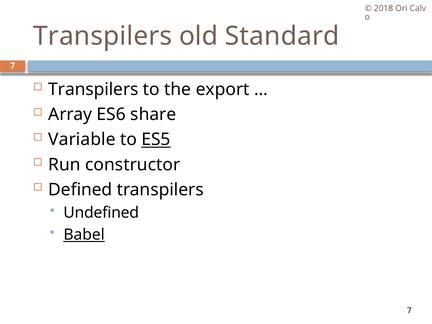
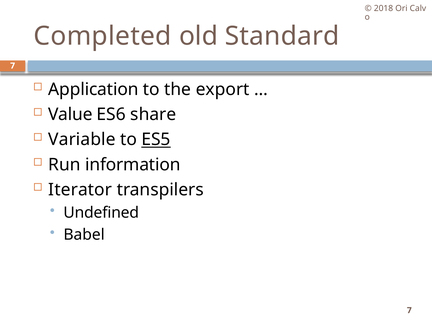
Transpilers at (103, 36): Transpilers -> Completed
Transpilers at (93, 89): Transpilers -> Application
Array: Array -> Value
constructor: constructor -> information
Defined: Defined -> Iterator
Babel underline: present -> none
